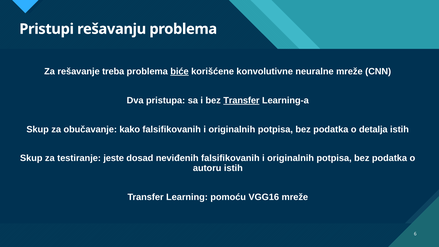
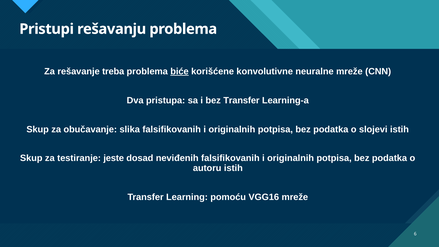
Transfer at (241, 100) underline: present -> none
kako: kako -> slika
detalja: detalja -> slojevi
